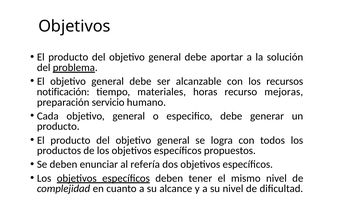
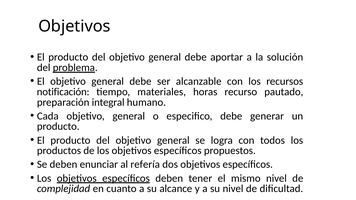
mejoras: mejoras -> pautado
servicio: servicio -> integral
